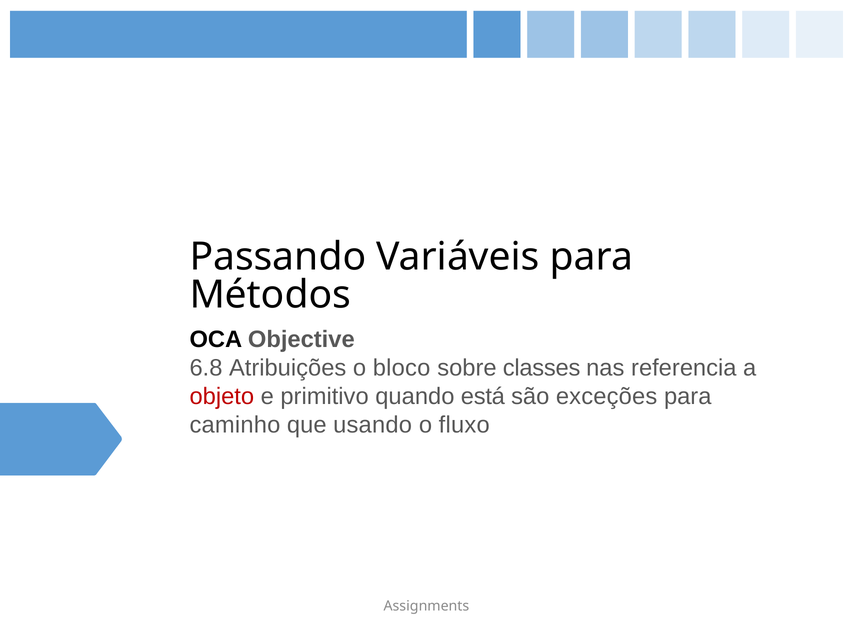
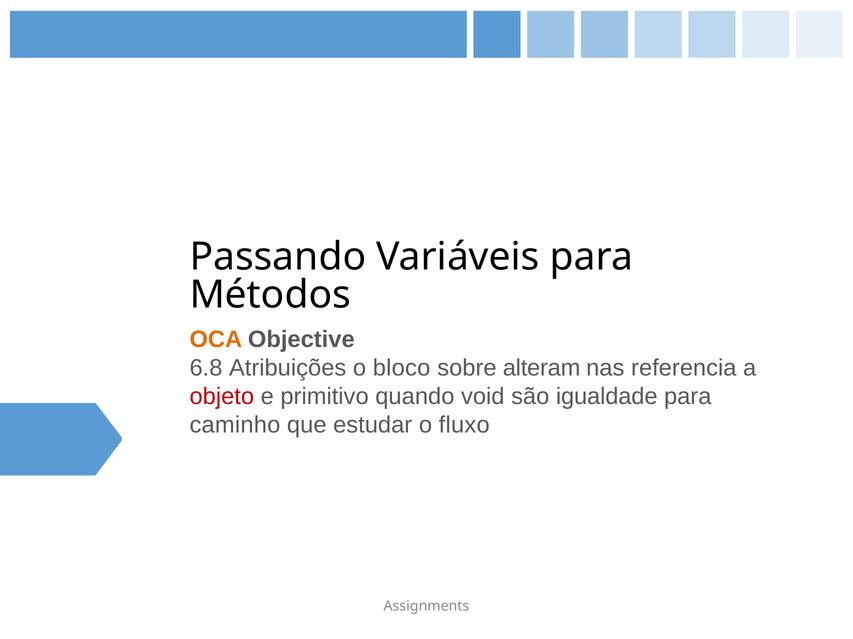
OCA colour: black -> orange
classes: classes -> alteram
está: está -> void
exceções: exceções -> igualdade
usando: usando -> estudar
